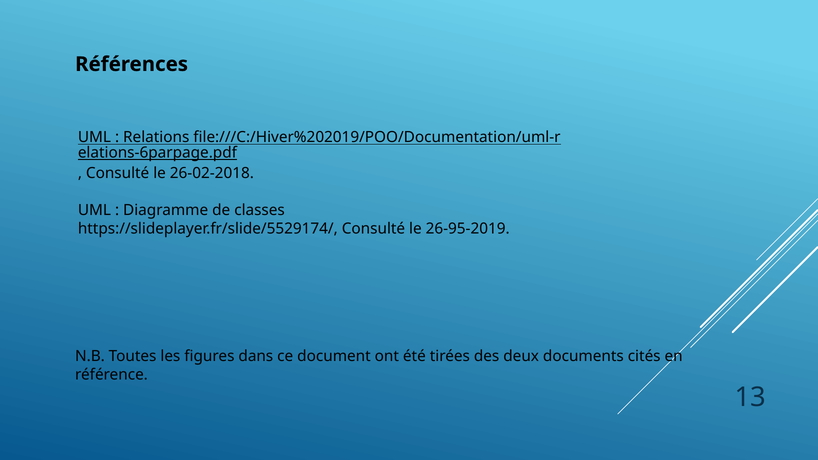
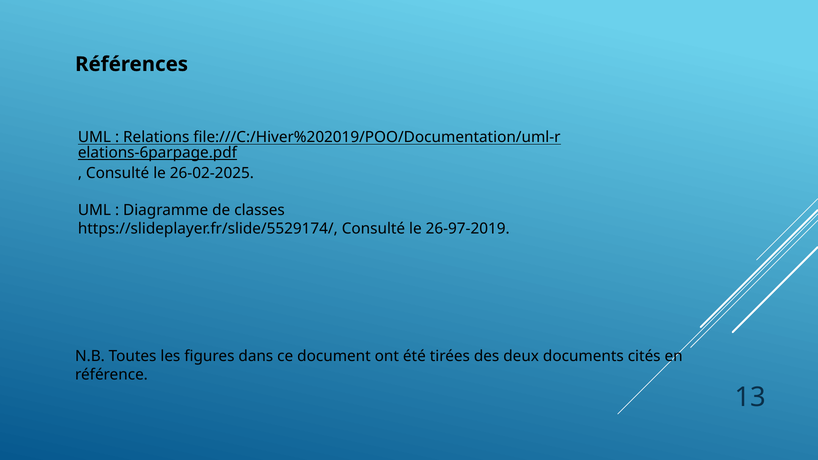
26-02-2018: 26-02-2018 -> 26-02-2025
26-95-2019: 26-95-2019 -> 26-97-2019
